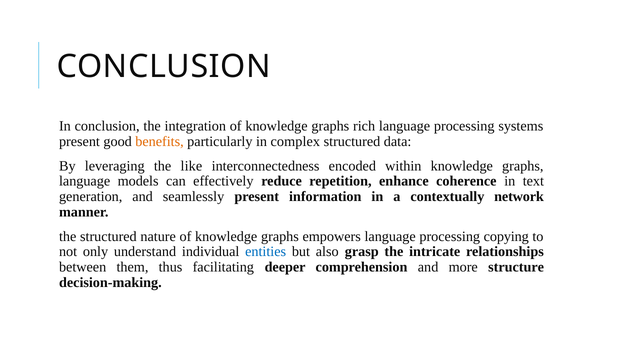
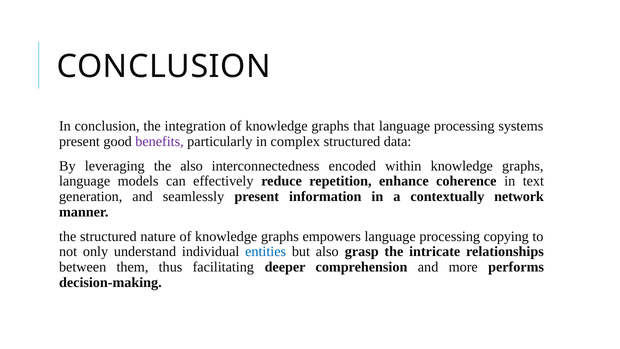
rich: rich -> that
benefits colour: orange -> purple
the like: like -> also
structure: structure -> performs
